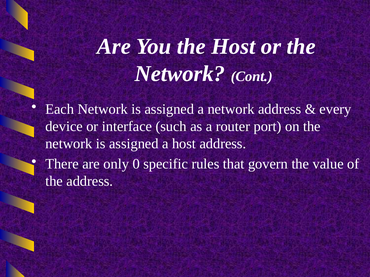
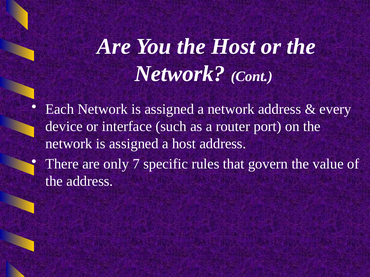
0: 0 -> 7
